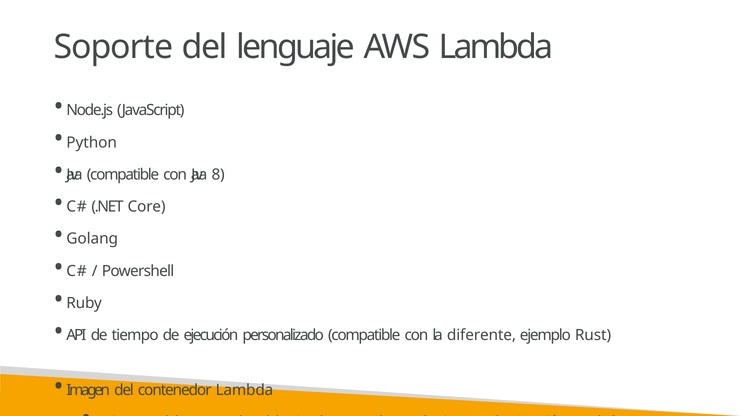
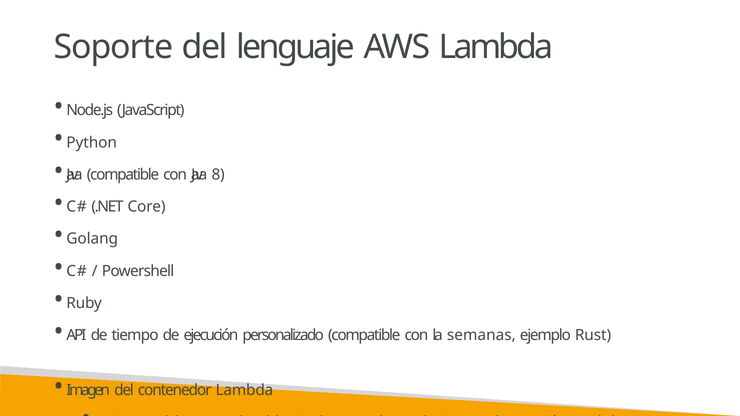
diferente: diferente -> semanas
